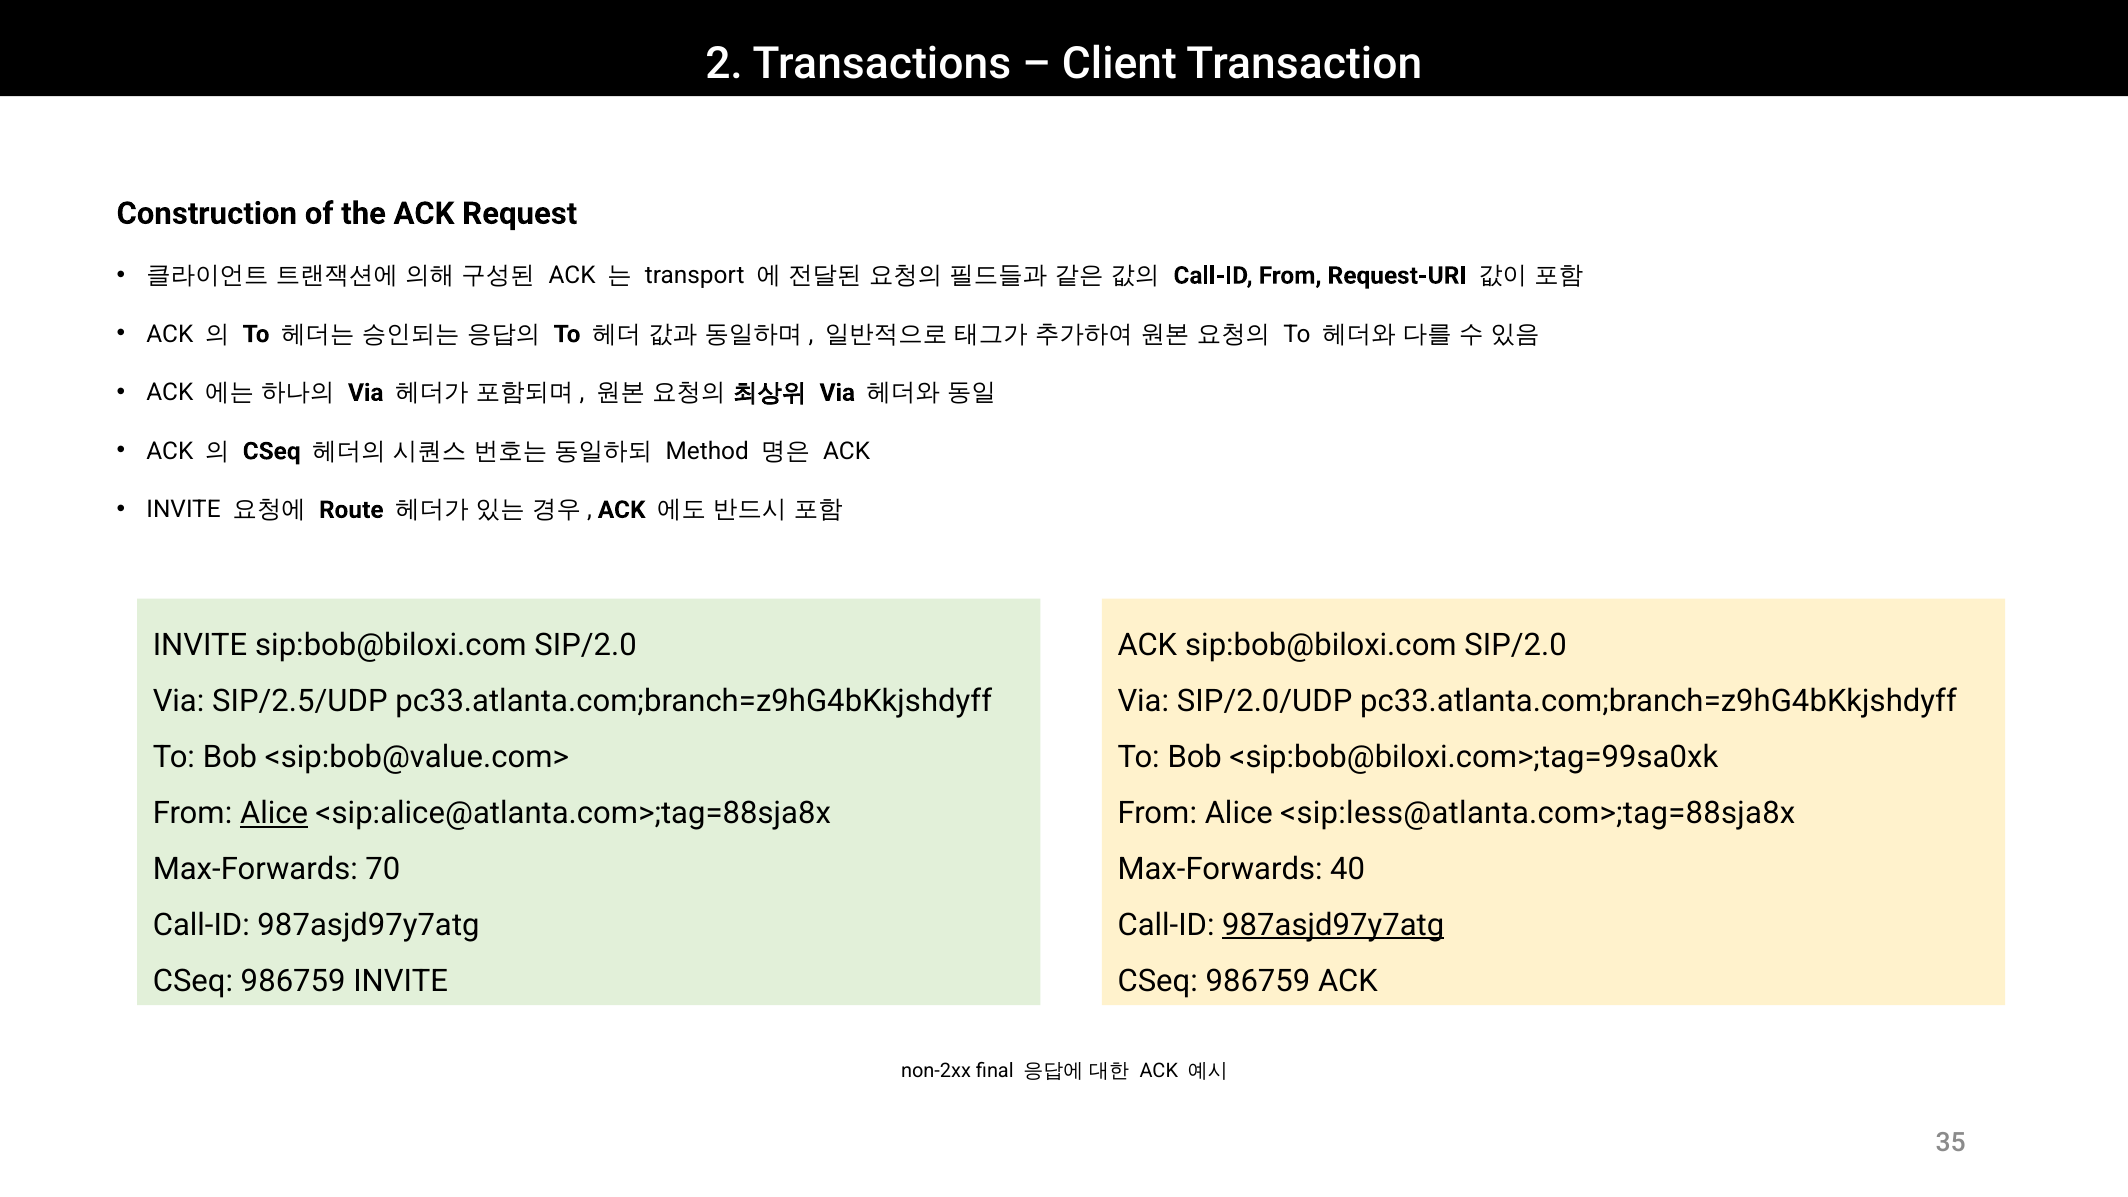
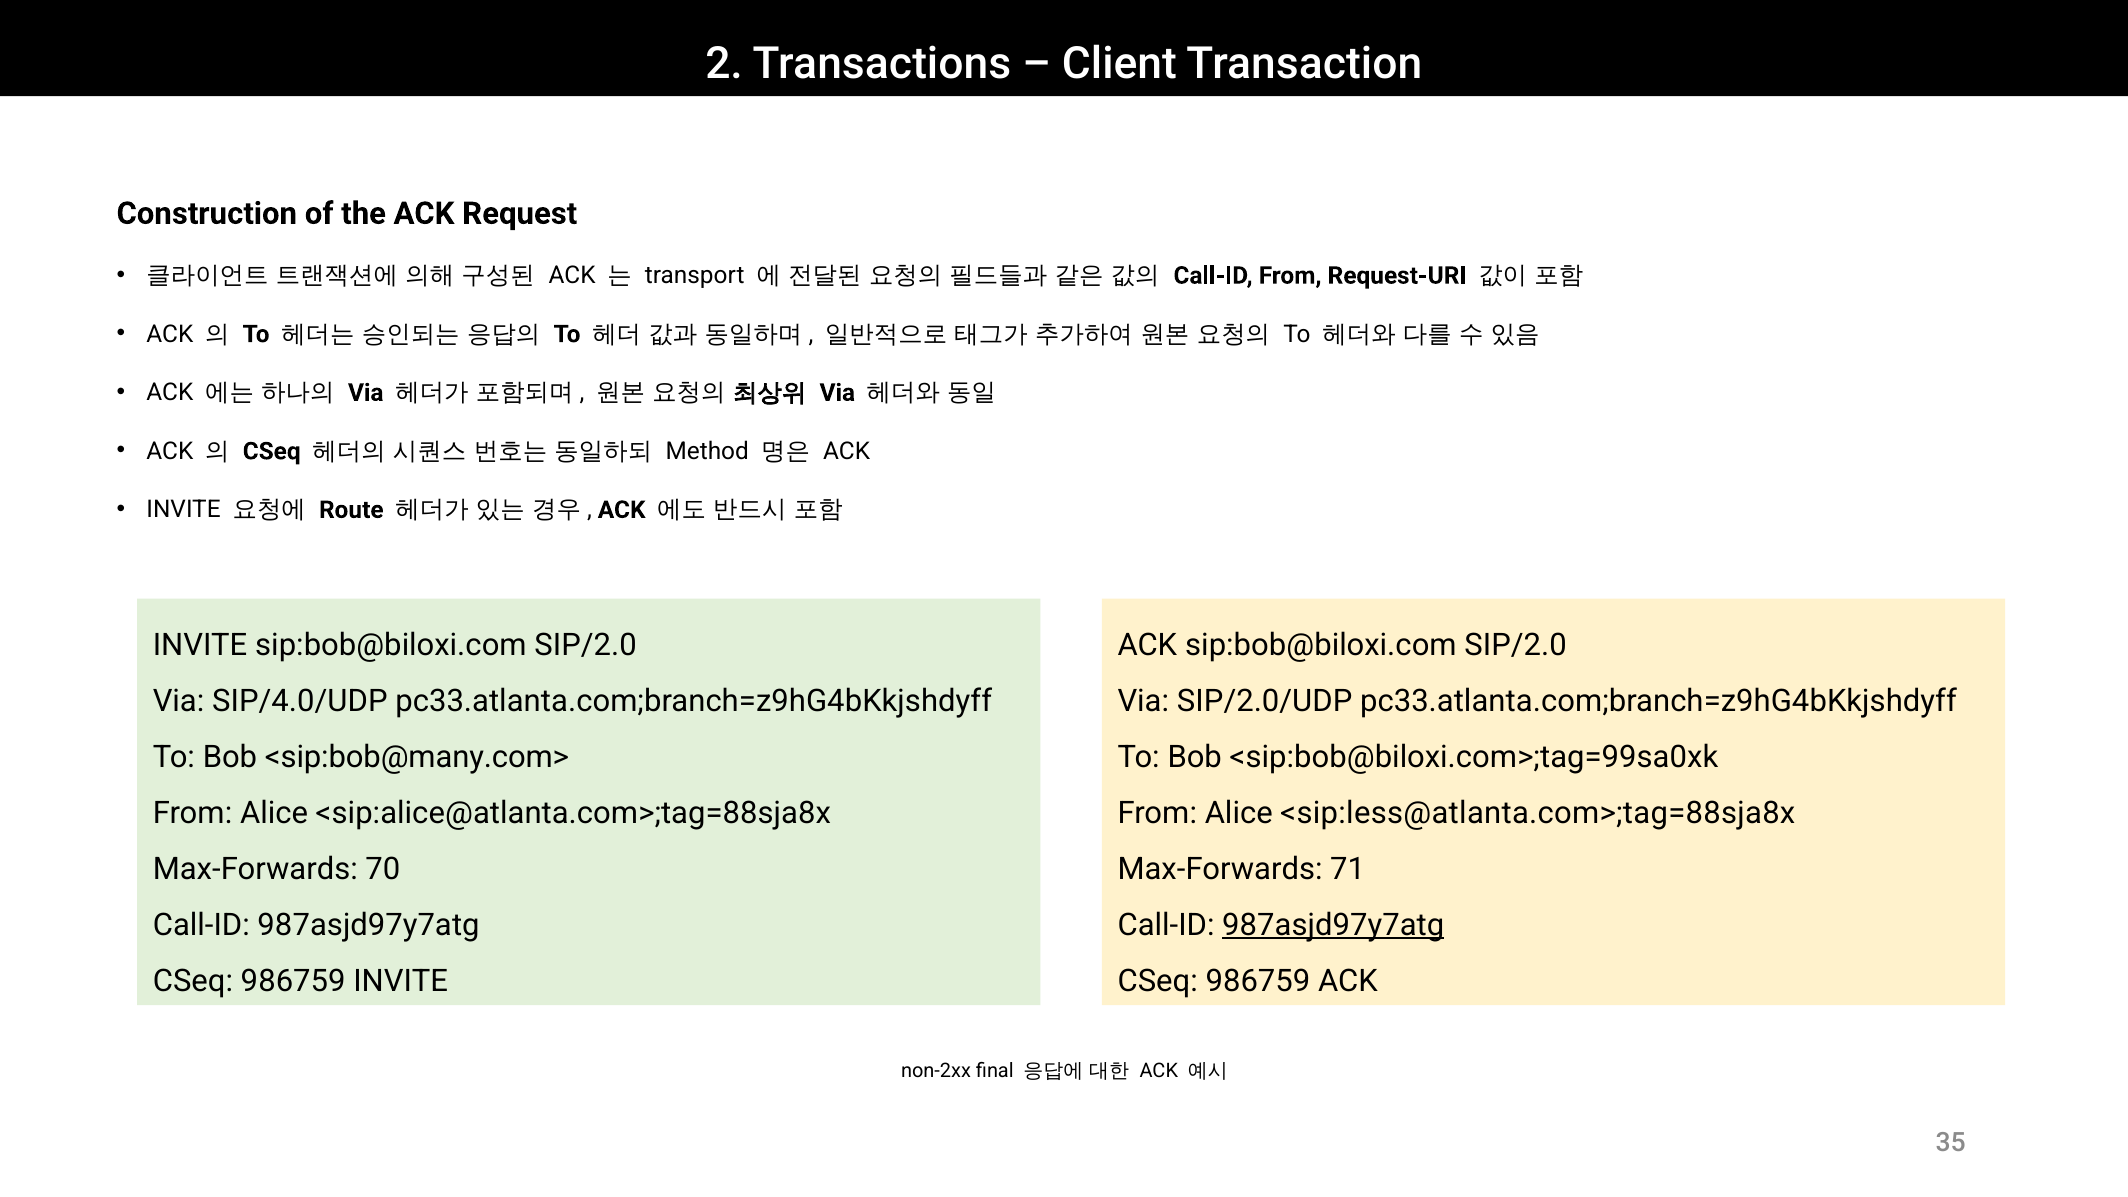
SIP/2.5/UDP: SIP/2.5/UDP -> SIP/4.0/UDP
<sip:bob@value.com>: <sip:bob@value.com> -> <sip:bob@many.com>
Alice at (274, 813) underline: present -> none
40: 40 -> 71
